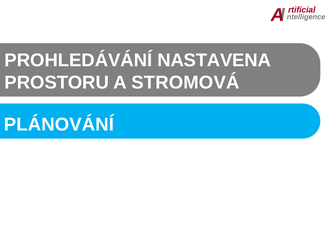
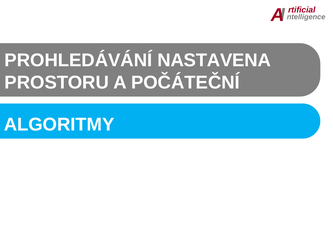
STROMOVÁ: STROMOVÁ -> POČÁTEČNÍ
PLÁNOVÁNÍ: PLÁNOVÁNÍ -> ALGORITMY
